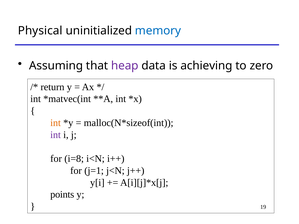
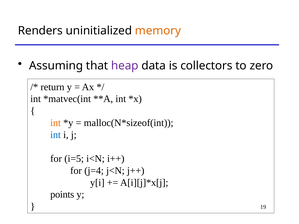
Physical: Physical -> Renders
memory colour: blue -> orange
achieving: achieving -> collectors
int at (56, 135) colour: purple -> blue
i=8: i=8 -> i=5
j=1: j=1 -> j=4
